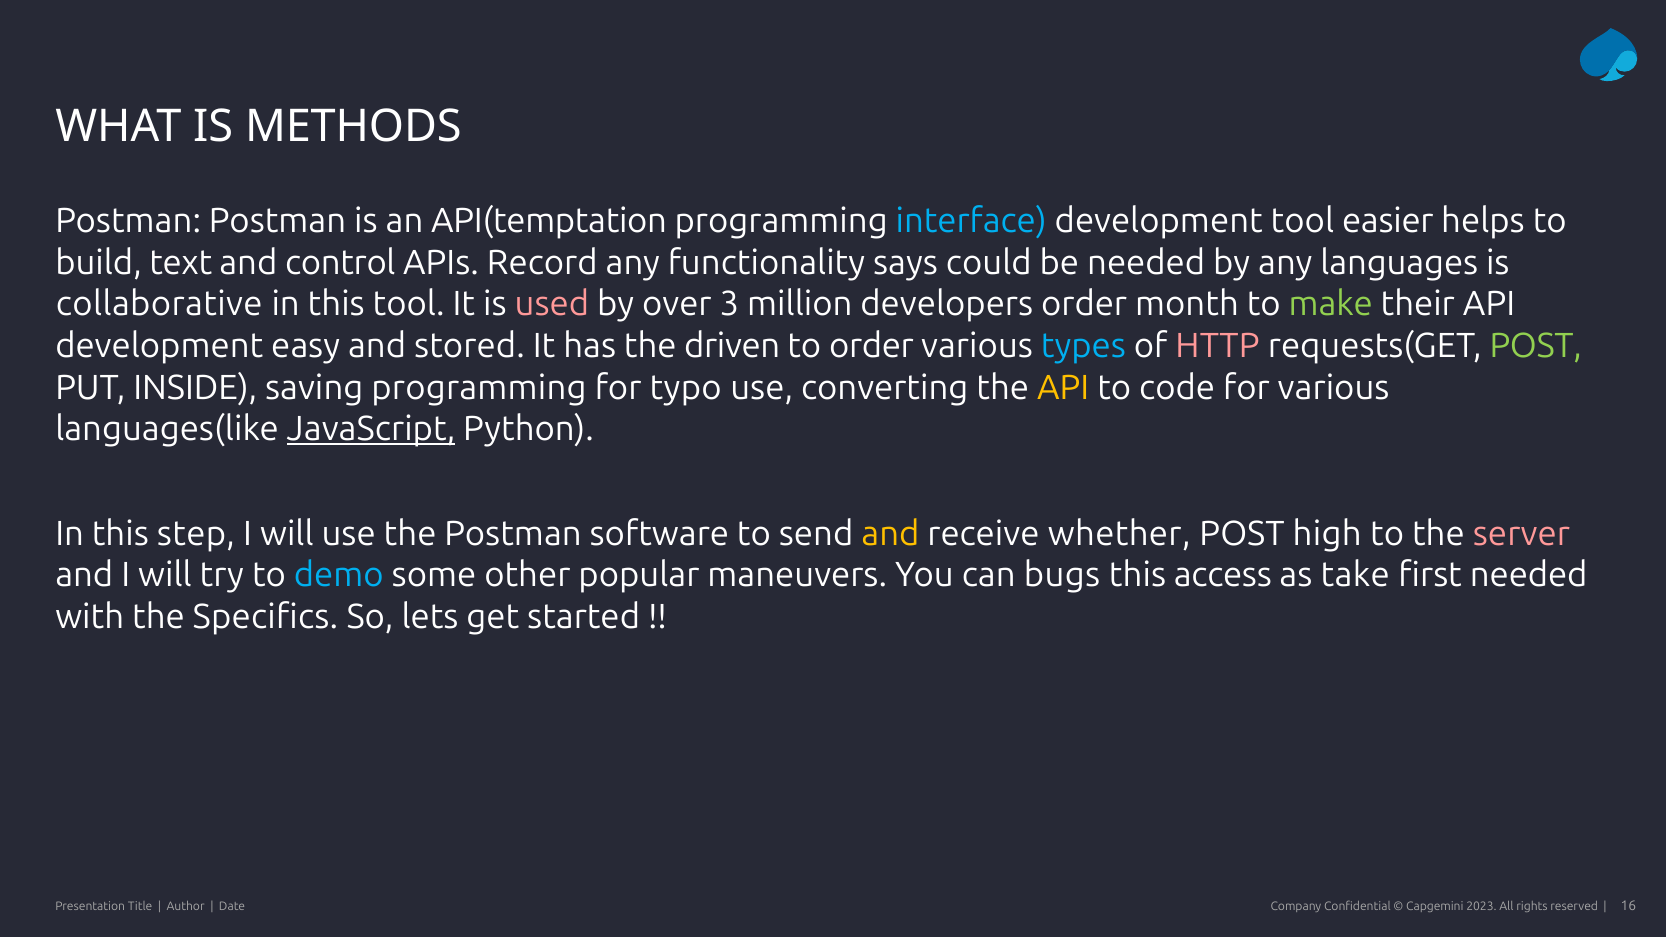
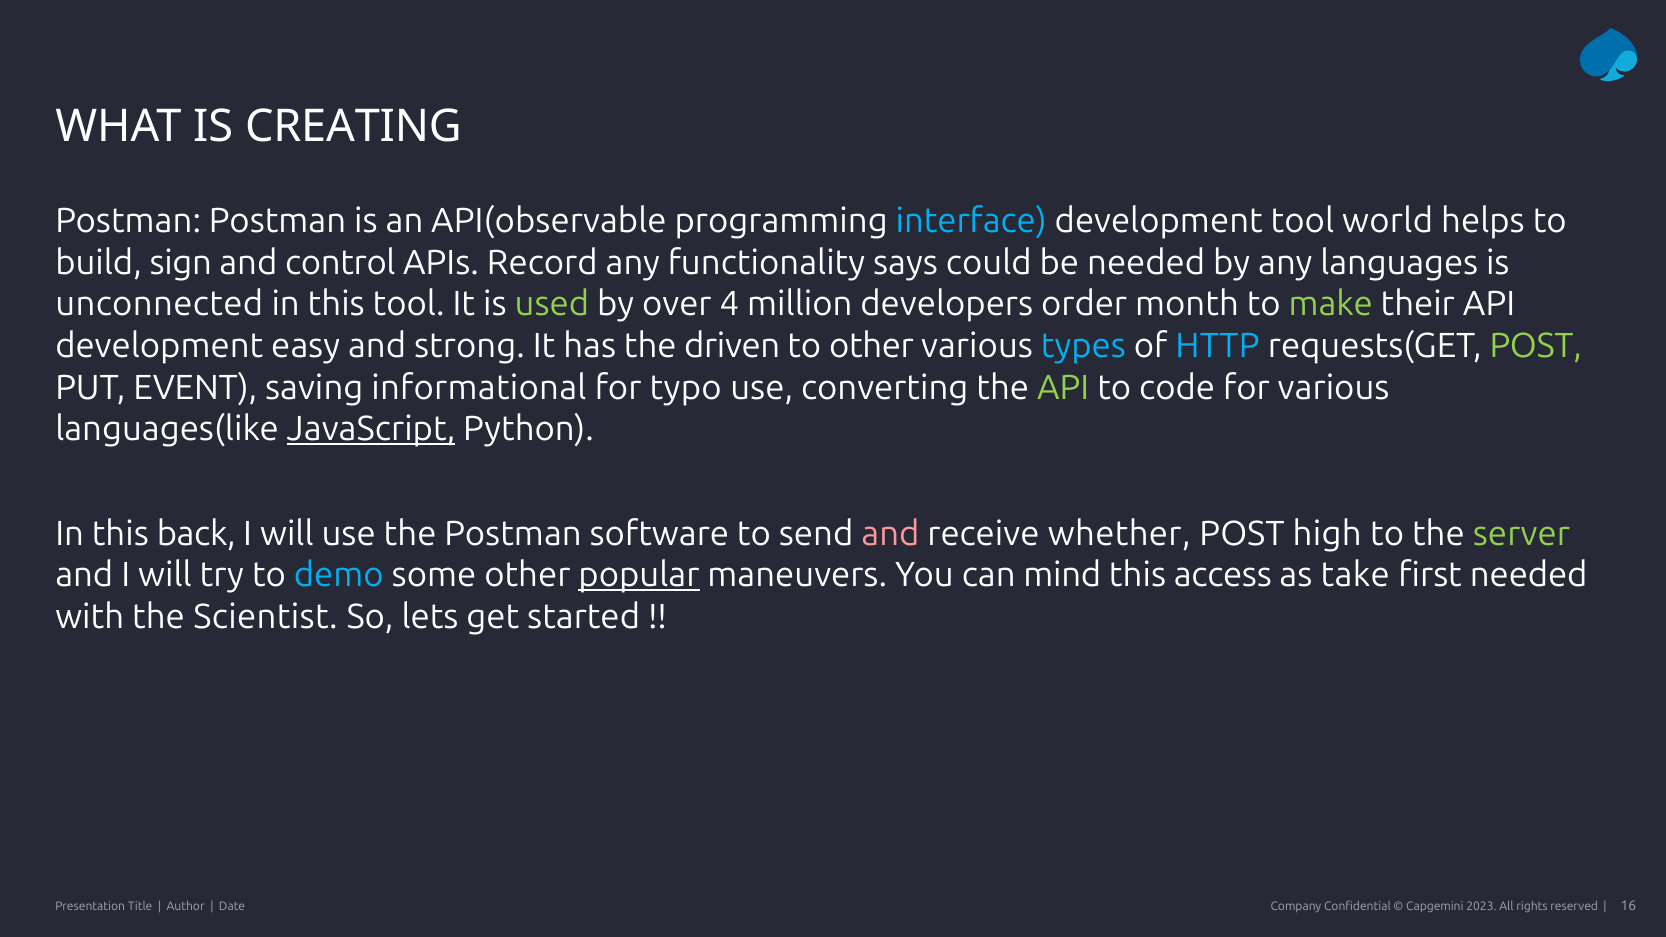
METHODS: METHODS -> CREATING
API(temptation: API(temptation -> API(observable
easier: easier -> world
text: text -> sign
collaborative: collaborative -> unconnected
used colour: pink -> light green
3: 3 -> 4
stored: stored -> strong
to order: order -> other
HTTP colour: pink -> light blue
INSIDE: INSIDE -> EVENT
saving programming: programming -> informational
API at (1063, 388) colour: yellow -> light green
step: step -> back
and at (890, 534) colour: yellow -> pink
server colour: pink -> light green
popular underline: none -> present
bugs: bugs -> mind
Specifics: Specifics -> Scientist
